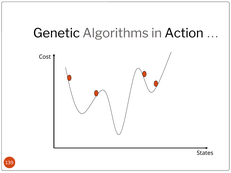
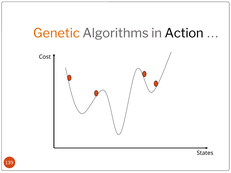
Genetic colour: black -> orange
